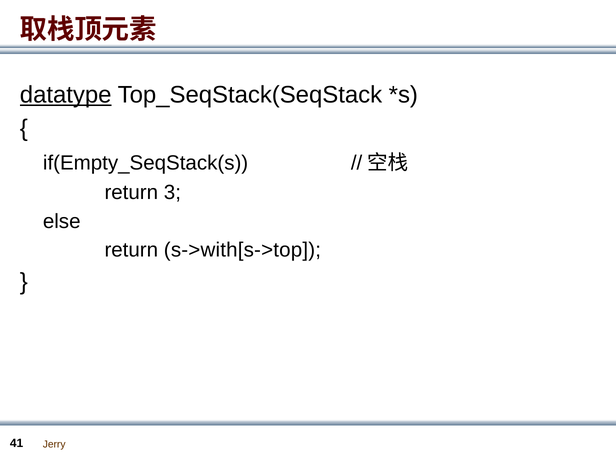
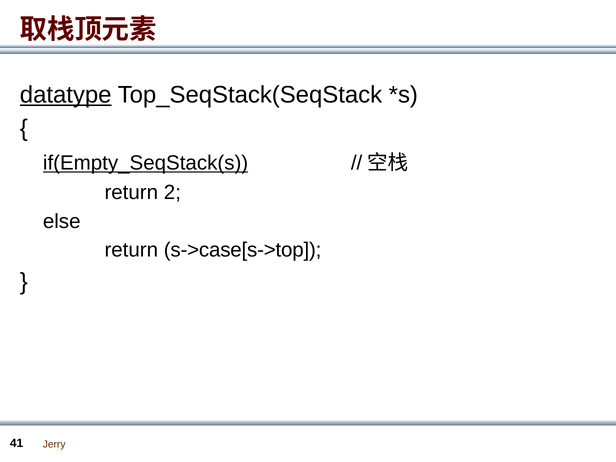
if(Empty_SeqStack(s underline: none -> present
3: 3 -> 2
s->with[s->top: s->with[s->top -> s->case[s->top
